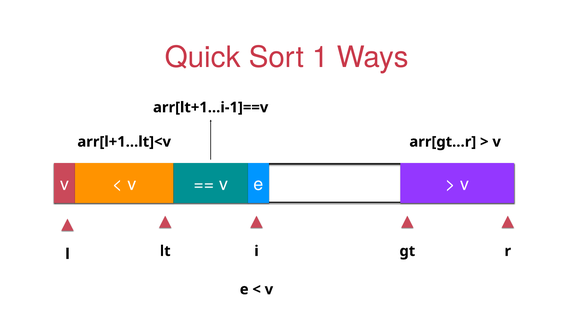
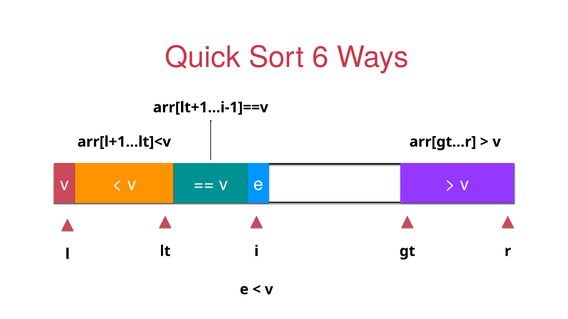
1: 1 -> 6
